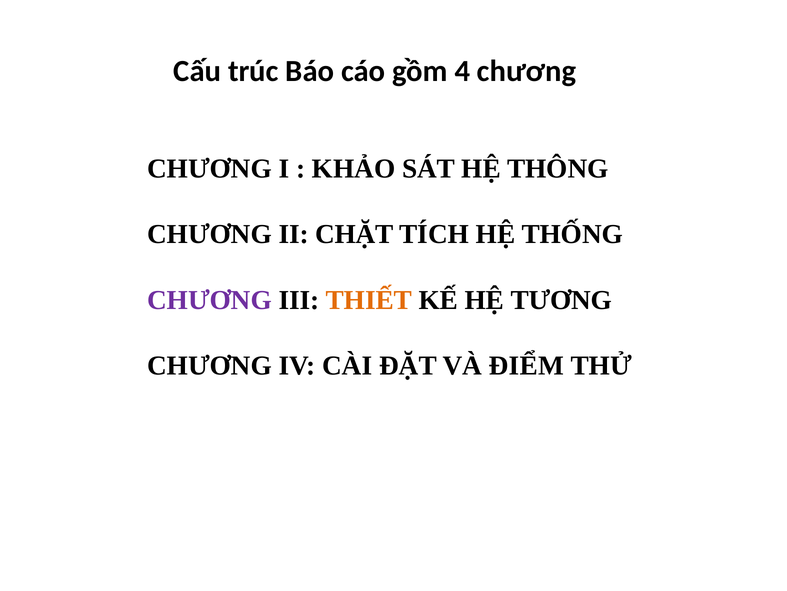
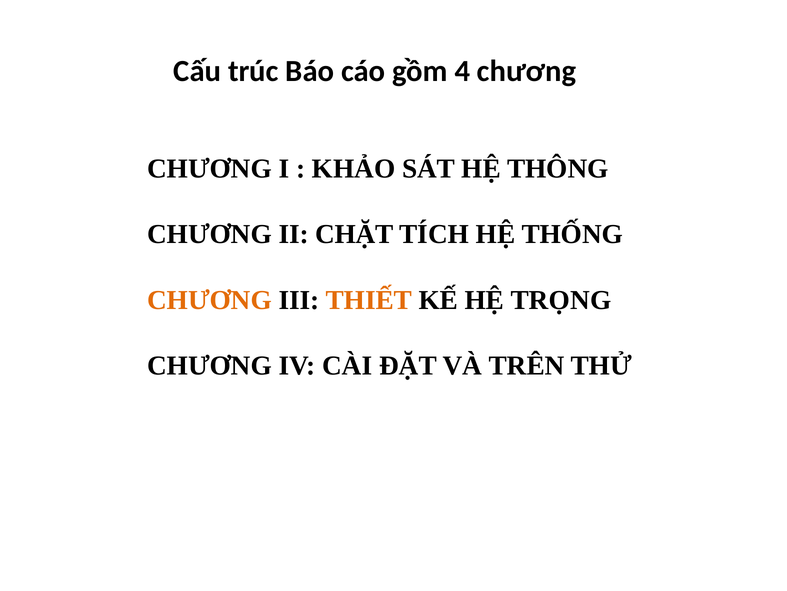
CHƯƠNG at (209, 300) colour: purple -> orange
TƯƠNG: TƯƠNG -> TRỌNG
ĐIỂM: ĐIỂM -> TRÊN
